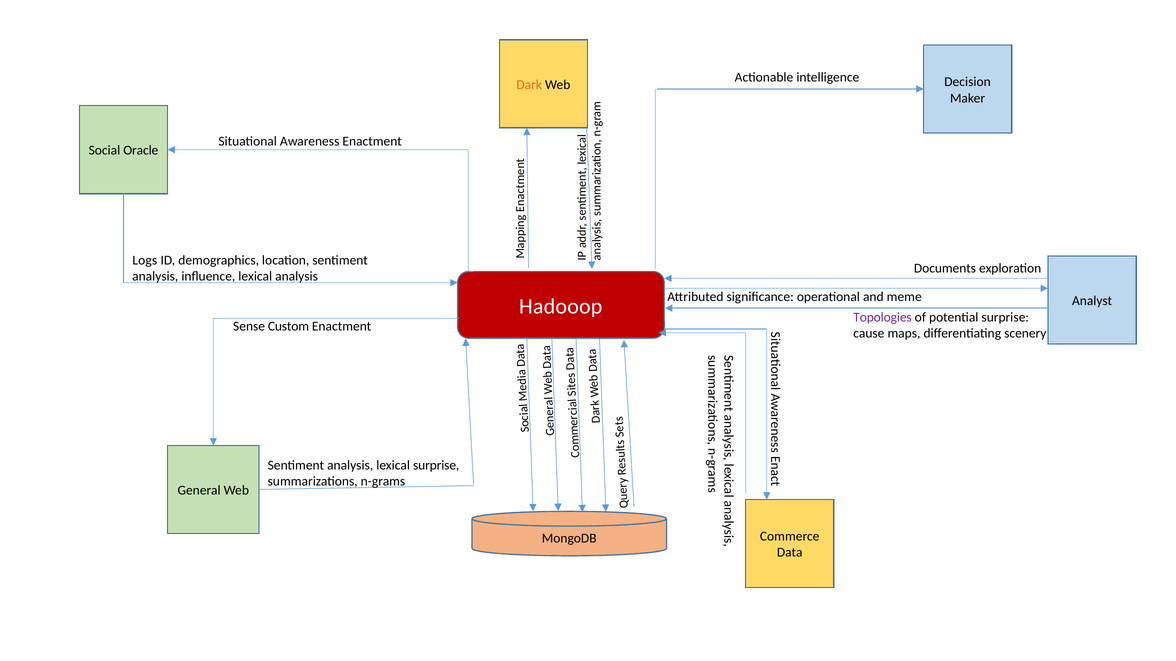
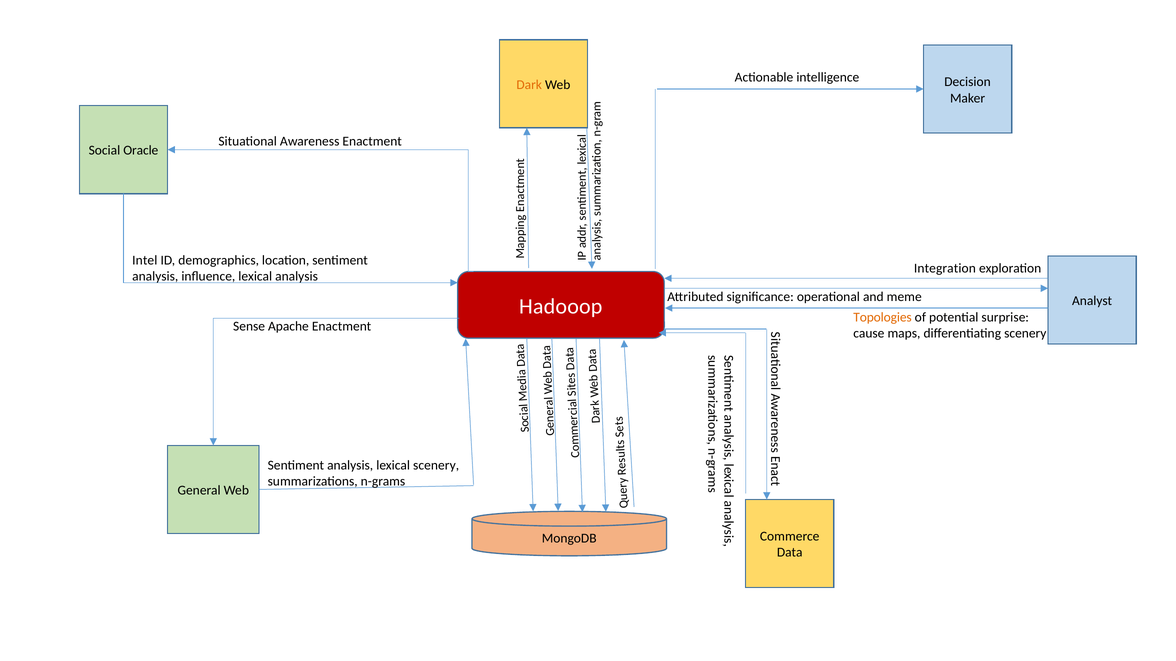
Logs: Logs -> Intel
Documents: Documents -> Integration
Topologies colour: purple -> orange
Custom: Custom -> Apache
lexical surprise: surprise -> scenery
